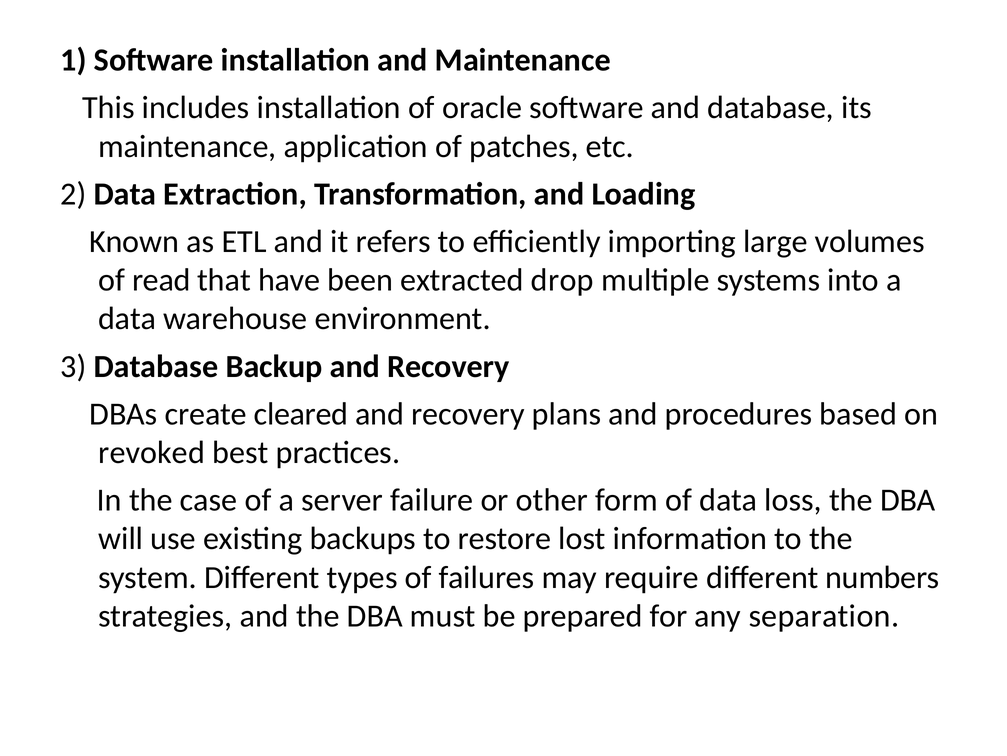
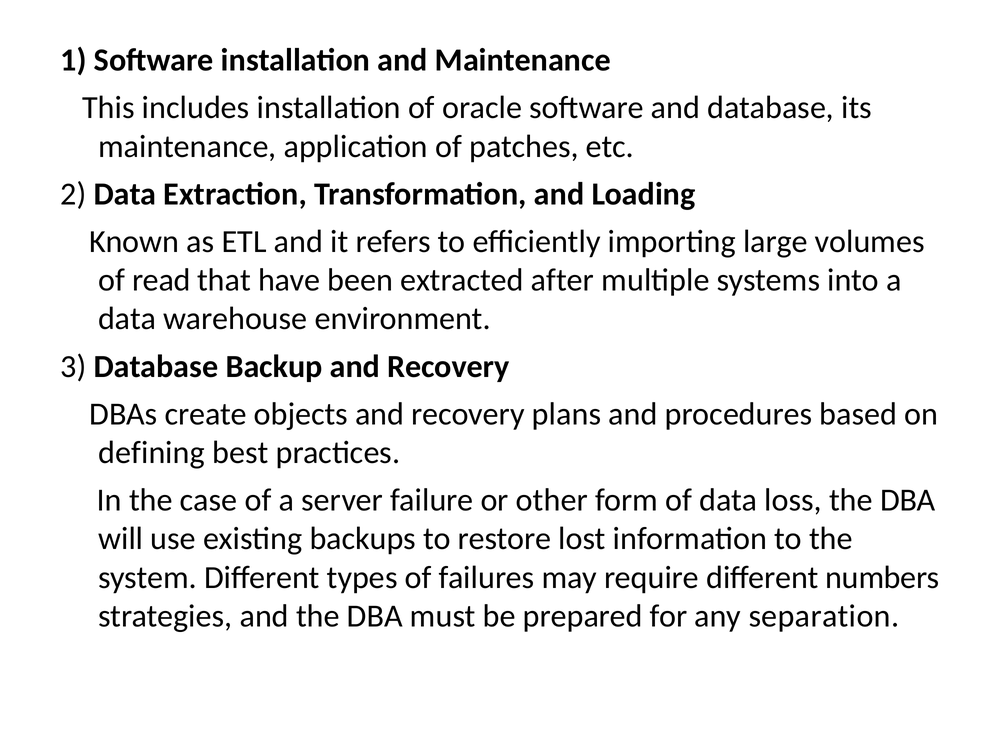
drop: drop -> after
cleared: cleared -> objects
revoked: revoked -> defining
